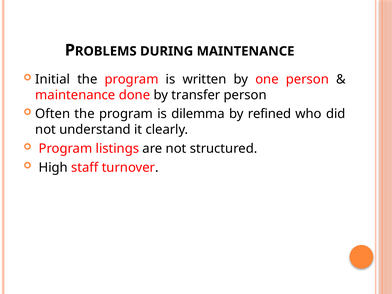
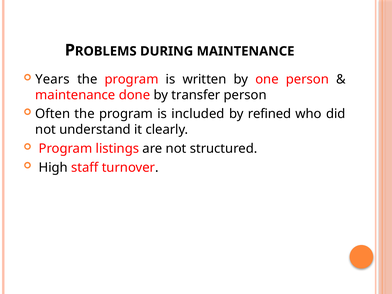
Initial: Initial -> Years
dilemma: dilemma -> included
